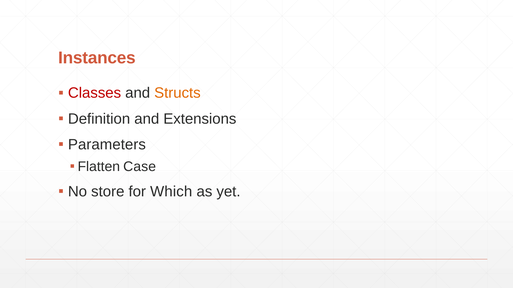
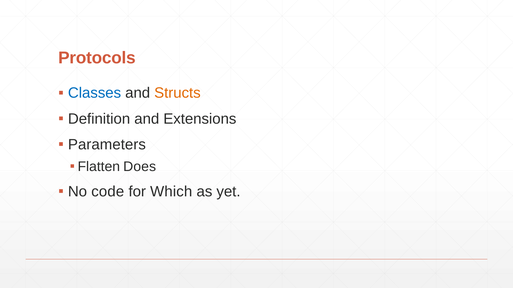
Instances: Instances -> Protocols
Classes colour: red -> blue
Case: Case -> Does
store: store -> code
